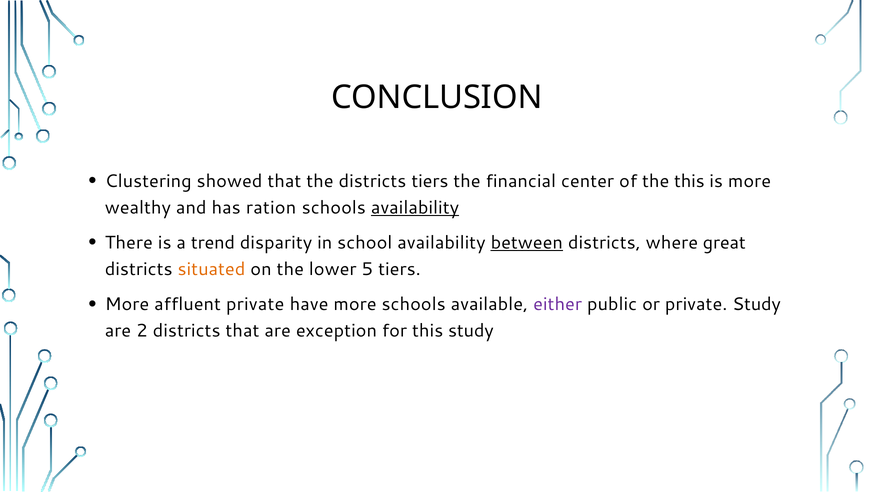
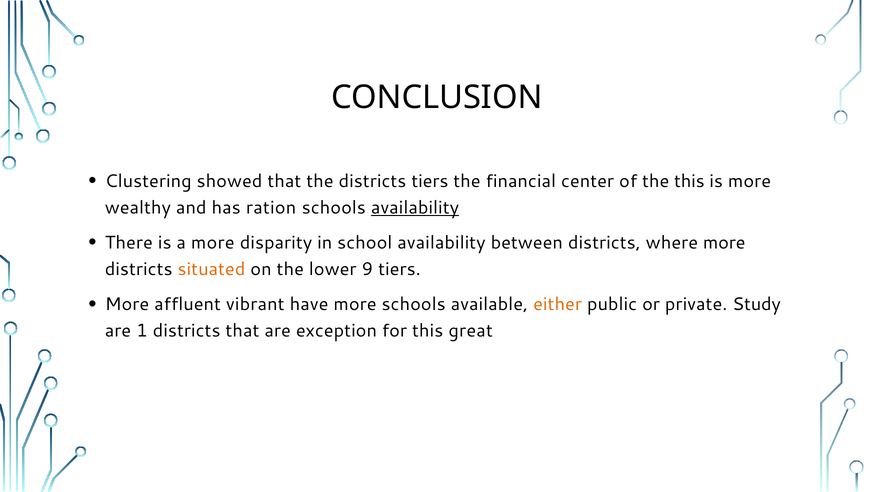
a trend: trend -> more
between underline: present -> none
where great: great -> more
5: 5 -> 9
affluent private: private -> vibrant
either colour: purple -> orange
2: 2 -> 1
this study: study -> great
